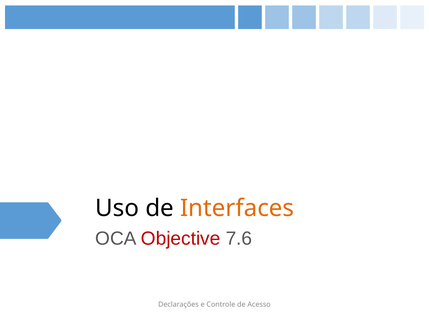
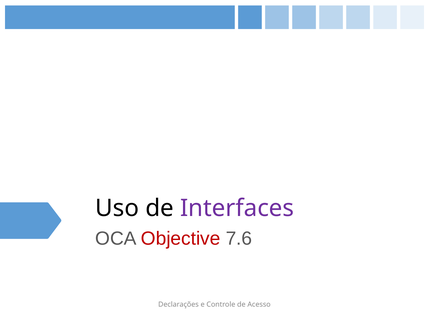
Interfaces colour: orange -> purple
